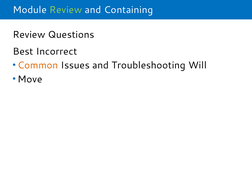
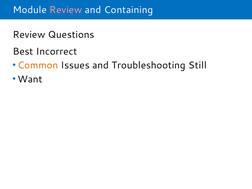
Review at (66, 10) colour: light green -> pink
Will: Will -> Still
Move: Move -> Want
